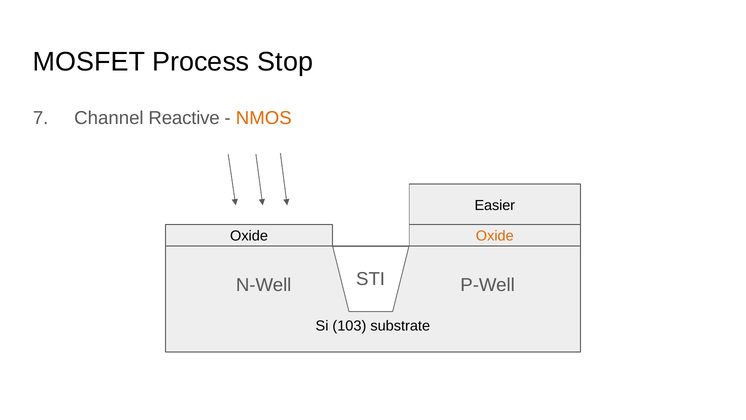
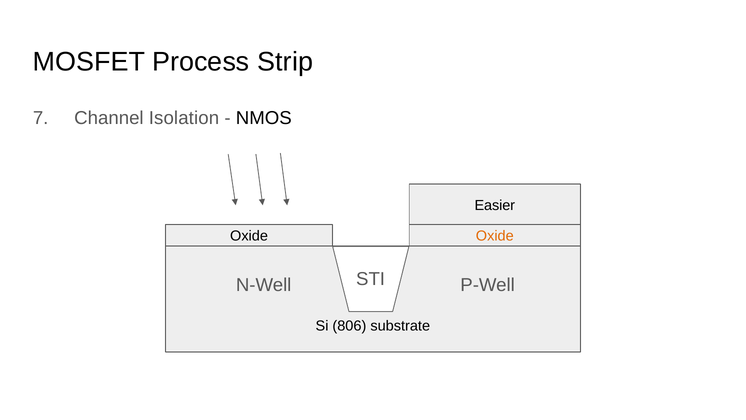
Stop: Stop -> Strip
Reactive: Reactive -> Isolation
NMOS colour: orange -> black
103: 103 -> 806
